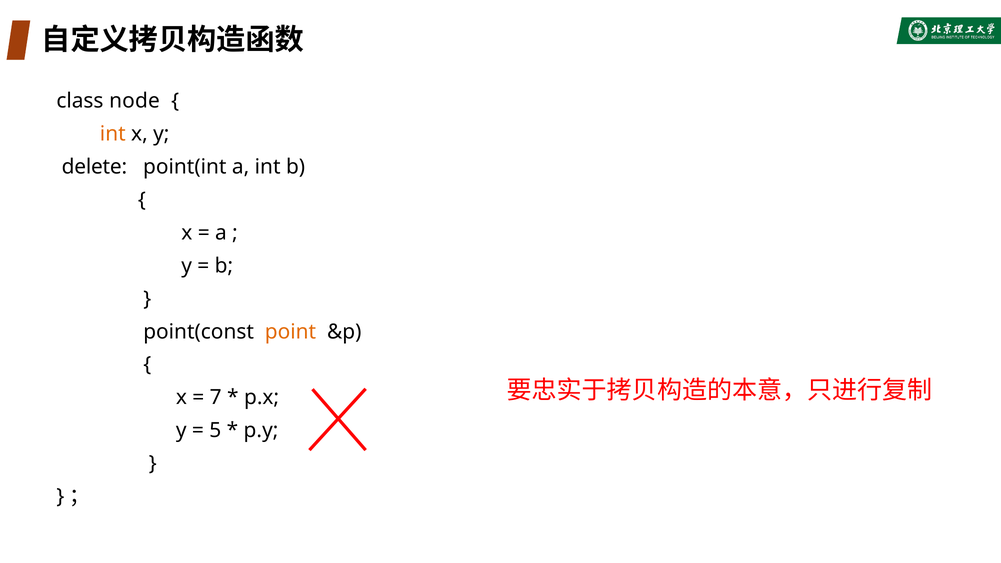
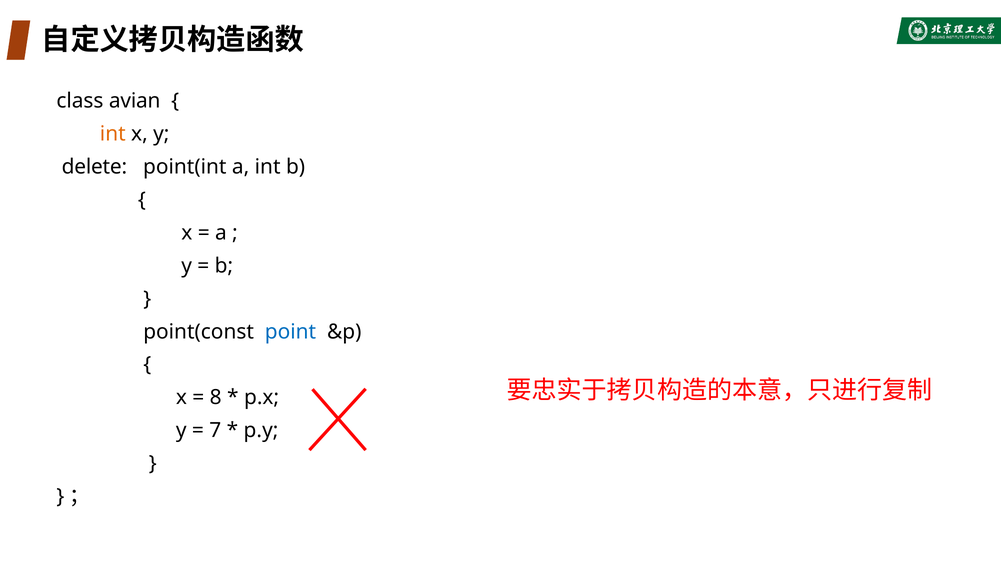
node: node -> avian
point colour: orange -> blue
7: 7 -> 8
5: 5 -> 7
